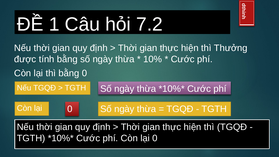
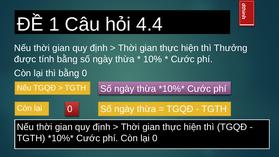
7.2: 7.2 -> 4.4
